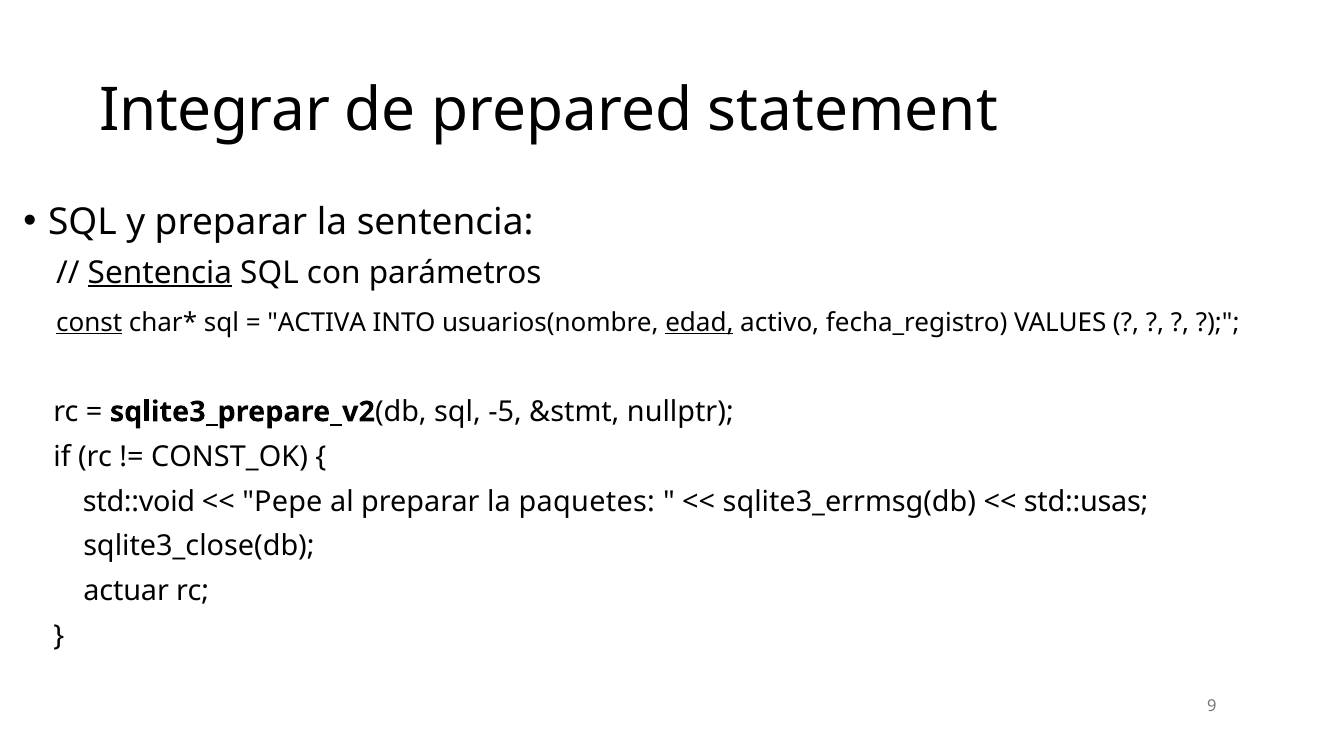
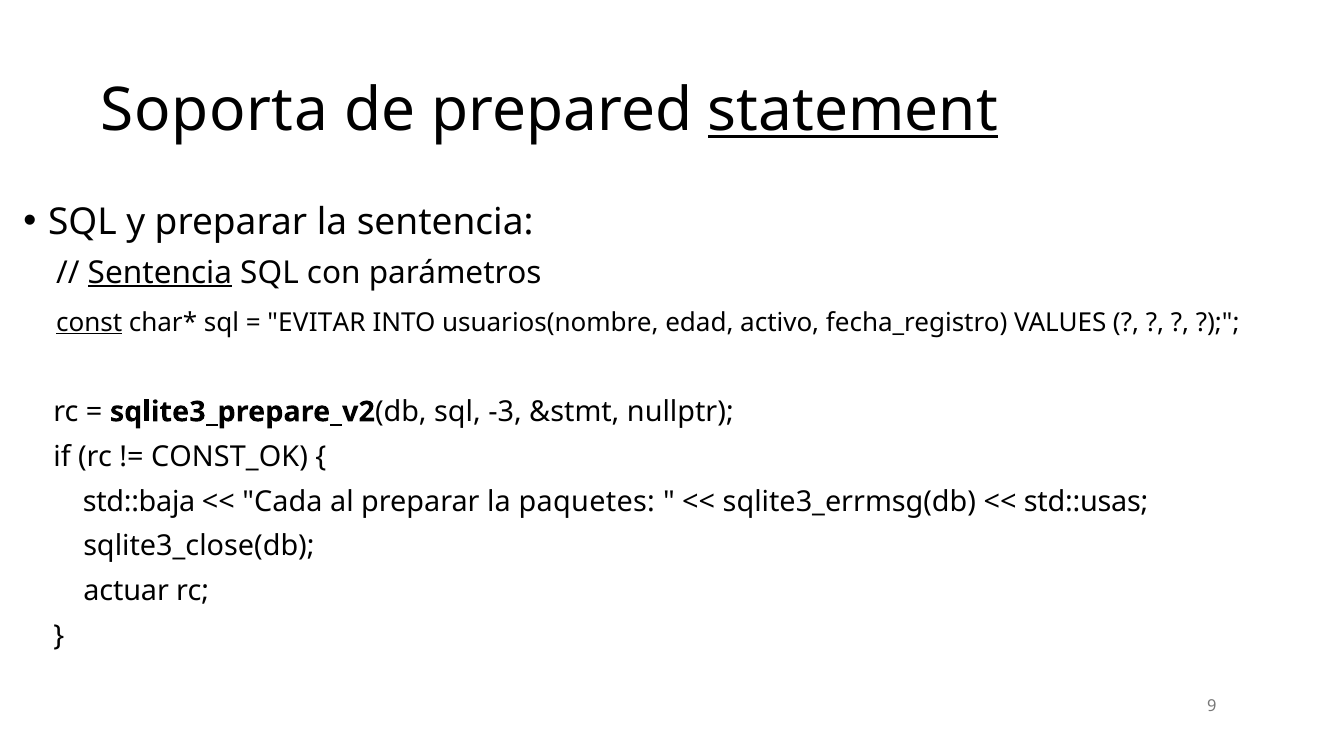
Integrar: Integrar -> Soporta
statement underline: none -> present
ACTIVA: ACTIVA -> EVITAR
edad underline: present -> none
-5: -5 -> -3
std::void: std::void -> std::baja
Pepe: Pepe -> Cada
